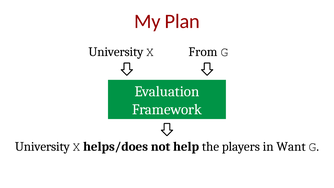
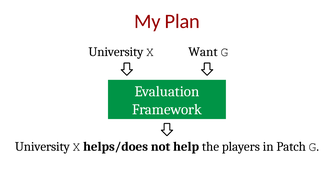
From: From -> Want
Want: Want -> Patch
